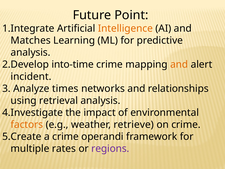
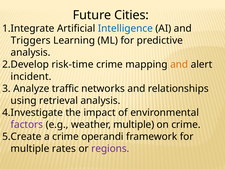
Point: Point -> Cities
Intelligence colour: orange -> blue
Matches: Matches -> Triggers
into-time: into-time -> risk-time
times: times -> traffic
factors colour: orange -> purple
weather retrieve: retrieve -> multiple
